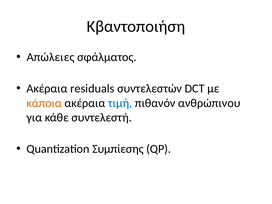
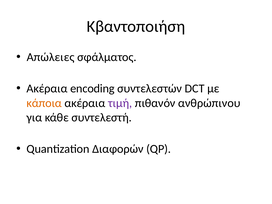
residuals: residuals -> encoding
τιμή colour: blue -> purple
Συμπίεσης: Συμπίεσης -> Διαφορών
